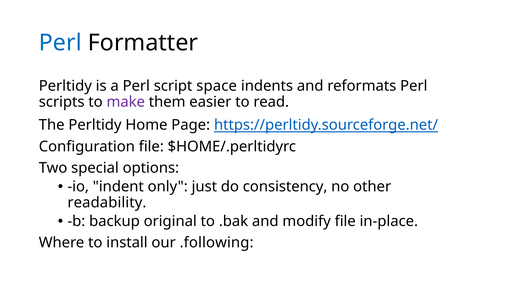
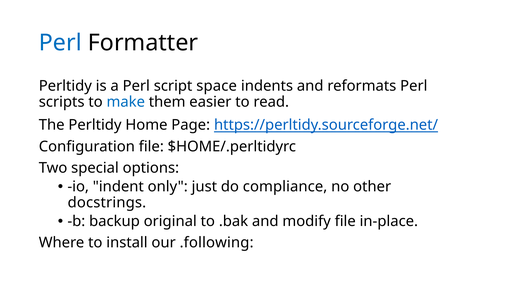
make colour: purple -> blue
consistency: consistency -> compliance
readability: readability -> docstrings
